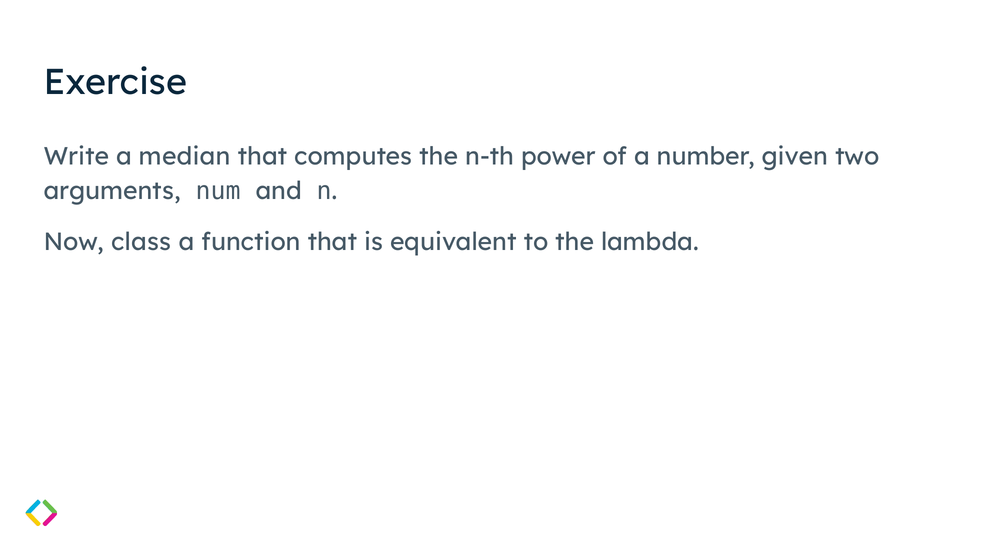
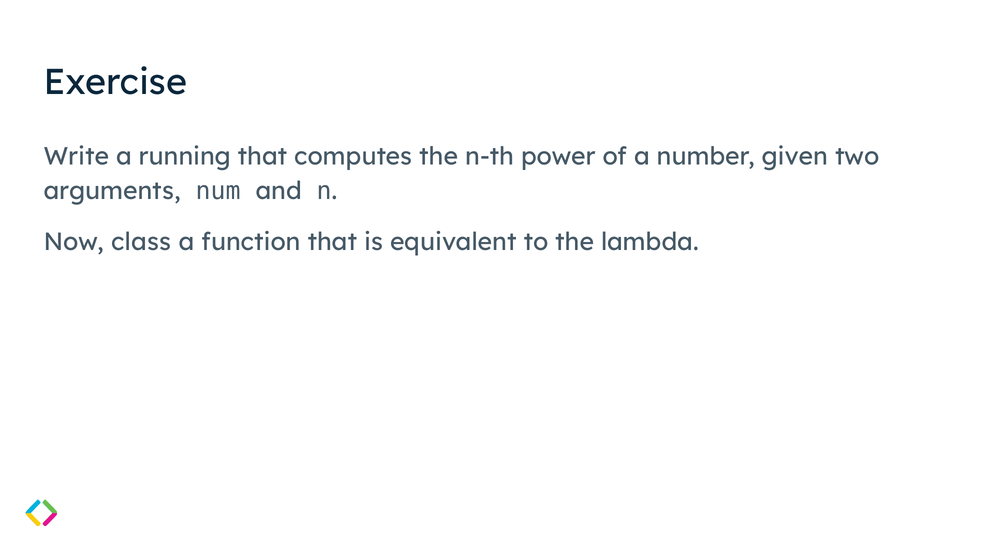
median: median -> running
